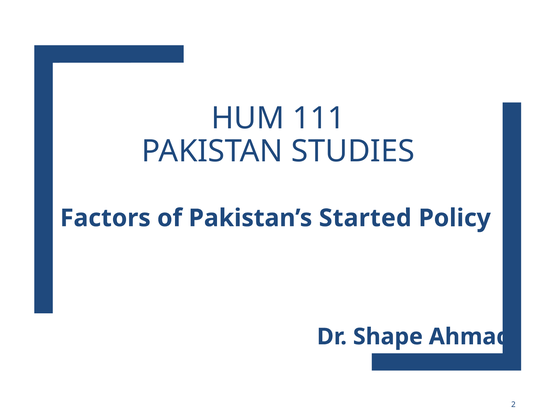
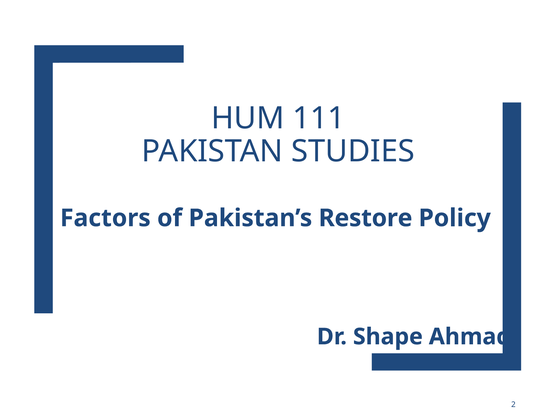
Started: Started -> Restore
